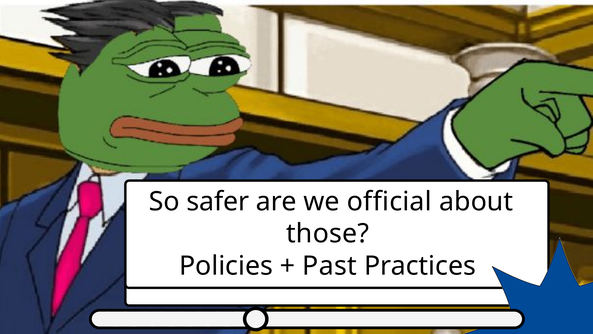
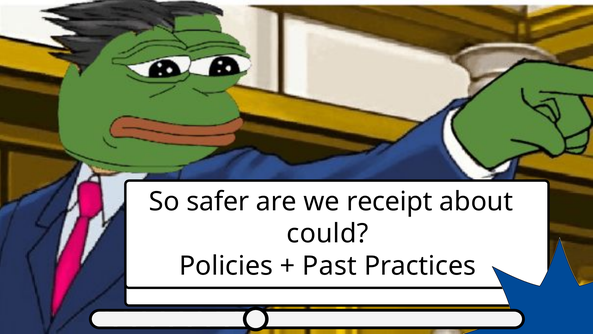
official: official -> receipt
those: those -> could
